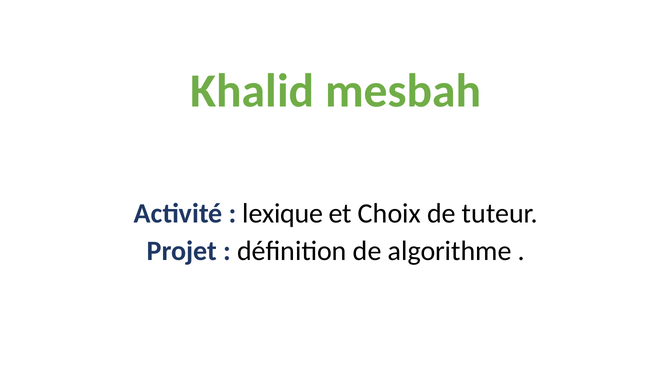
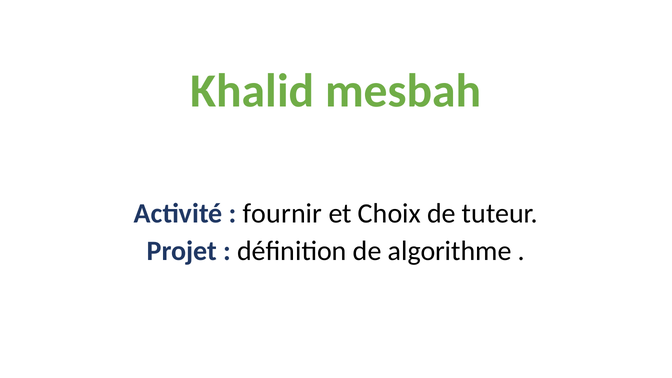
lexique: lexique -> fournir
